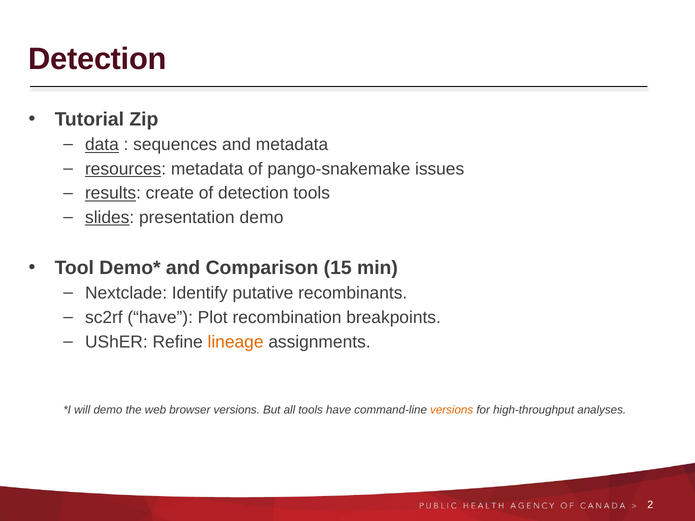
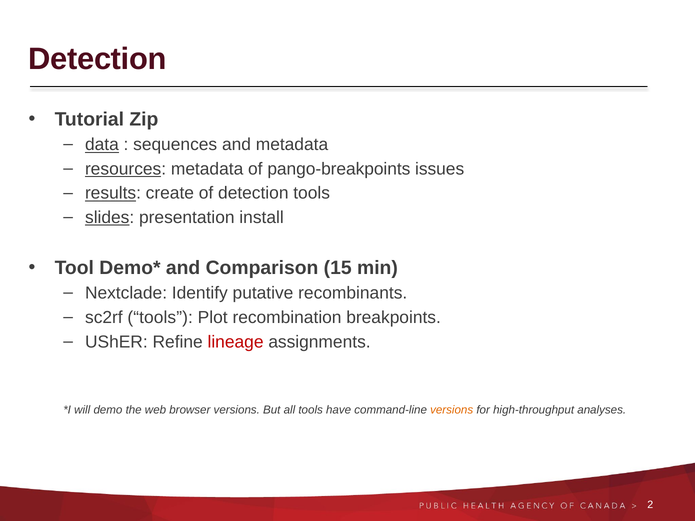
pango-snakemake: pango-snakemake -> pango-breakpoints
presentation demo: demo -> install
sc2rf have: have -> tools
lineage colour: orange -> red
